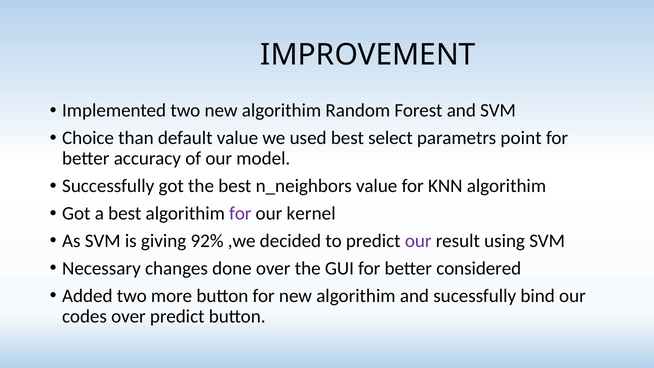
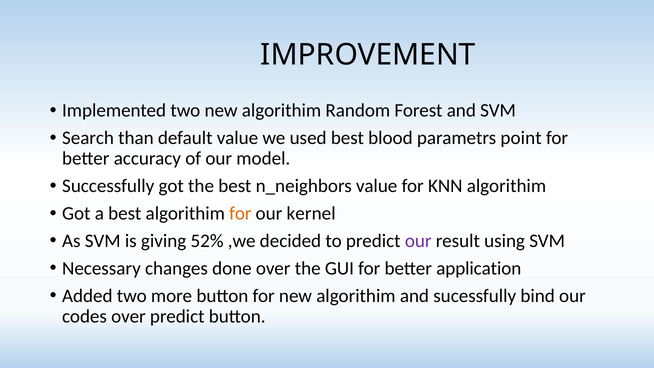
Choice: Choice -> Search
select: select -> blood
for at (240, 213) colour: purple -> orange
92%: 92% -> 52%
considered: considered -> application
